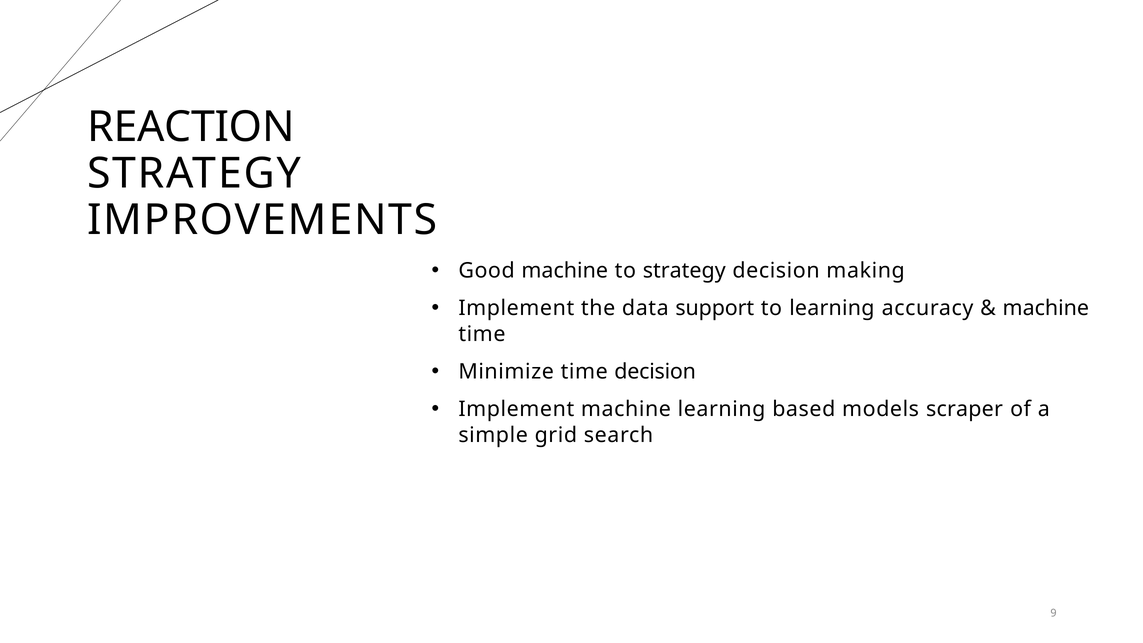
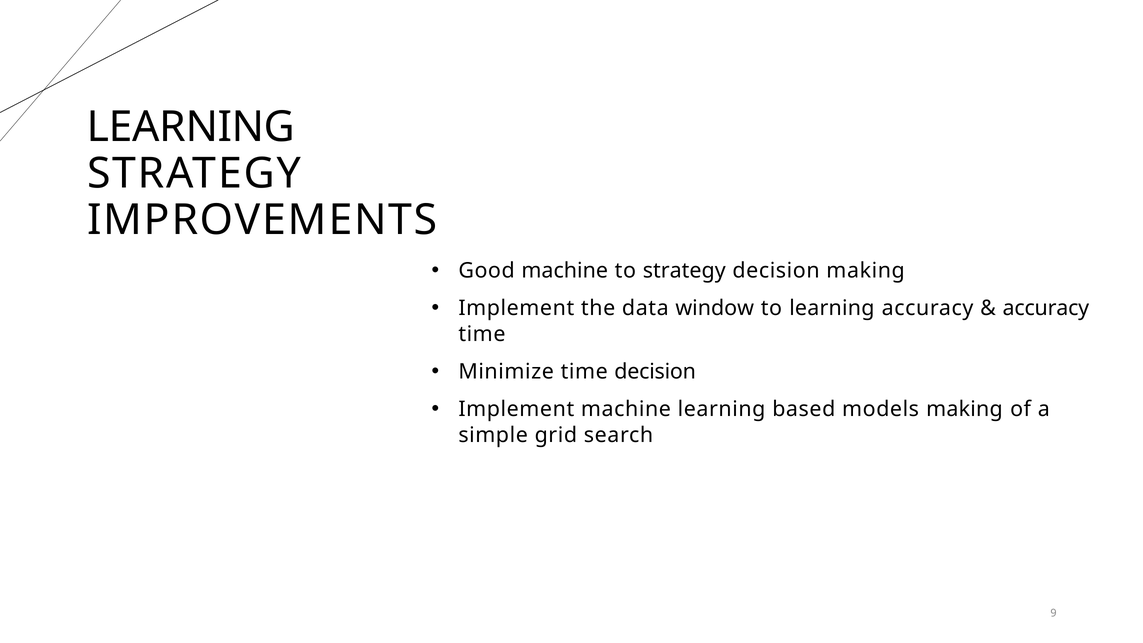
REACTION at (191, 127): REACTION -> LEARNING
support: support -> window
machine at (1046, 308): machine -> accuracy
models scraper: scraper -> making
